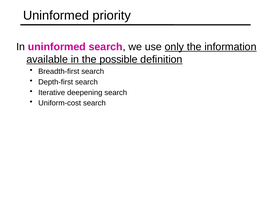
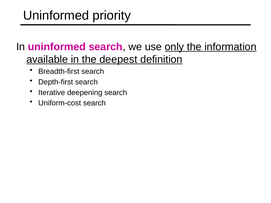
possible: possible -> deepest
